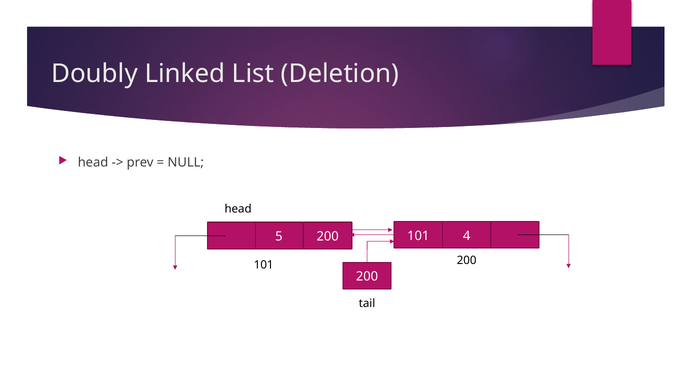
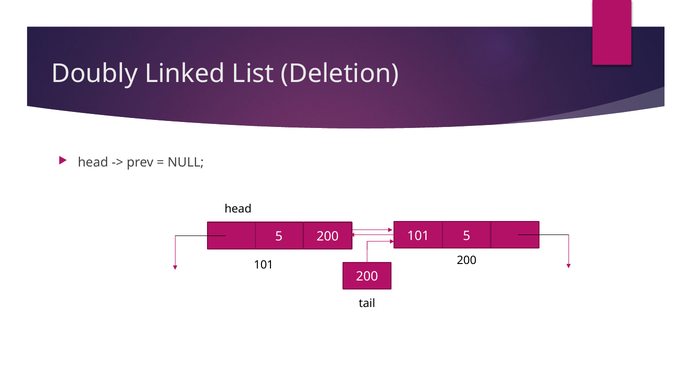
200 4: 4 -> 5
